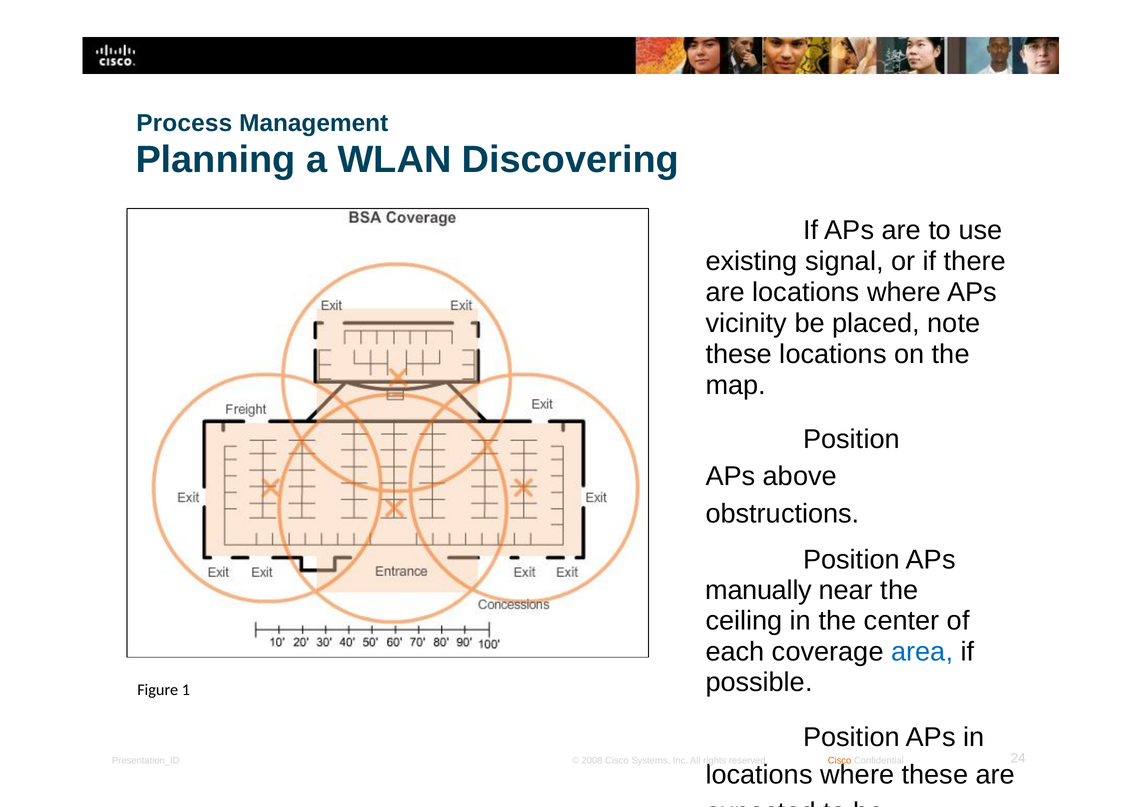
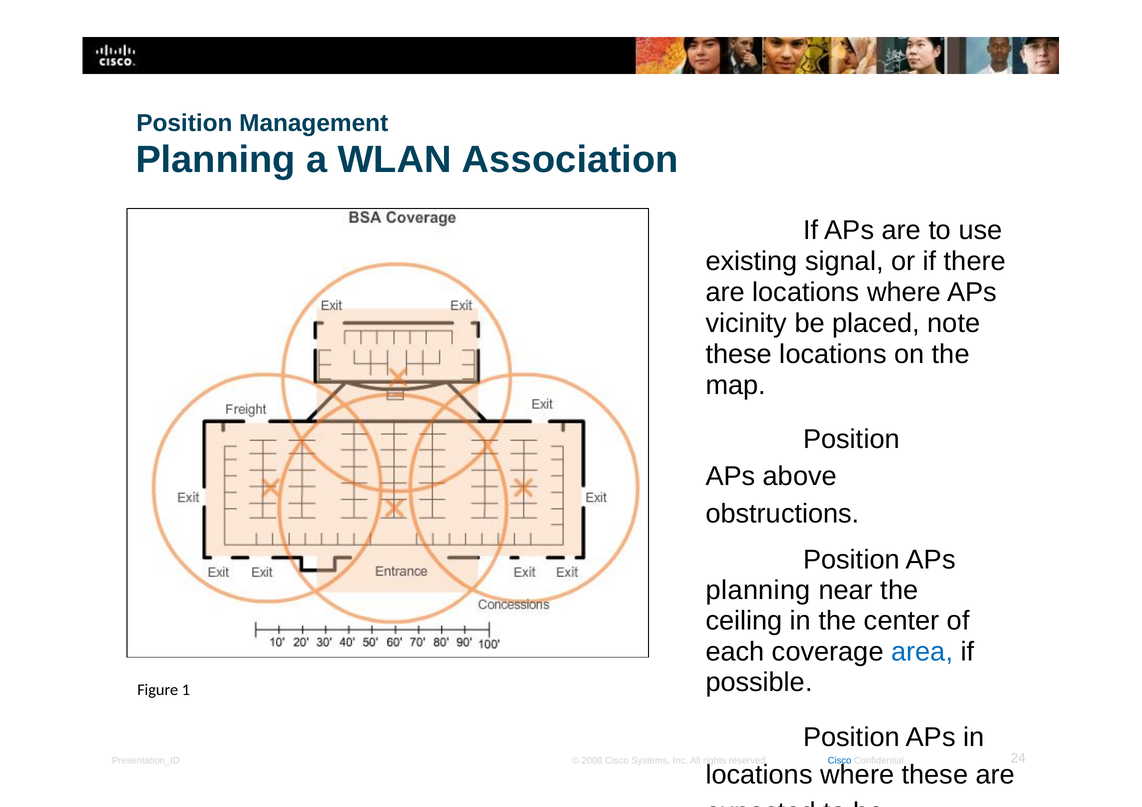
Process at (184, 123): Process -> Position
Discovering: Discovering -> Association
manually at (759, 590): manually -> planning
Cisco at (840, 761) colour: orange -> blue
